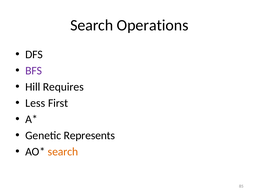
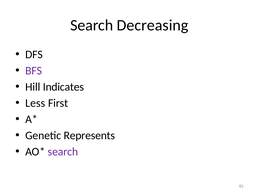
Operations: Operations -> Decreasing
Requires: Requires -> Indicates
search at (63, 151) colour: orange -> purple
